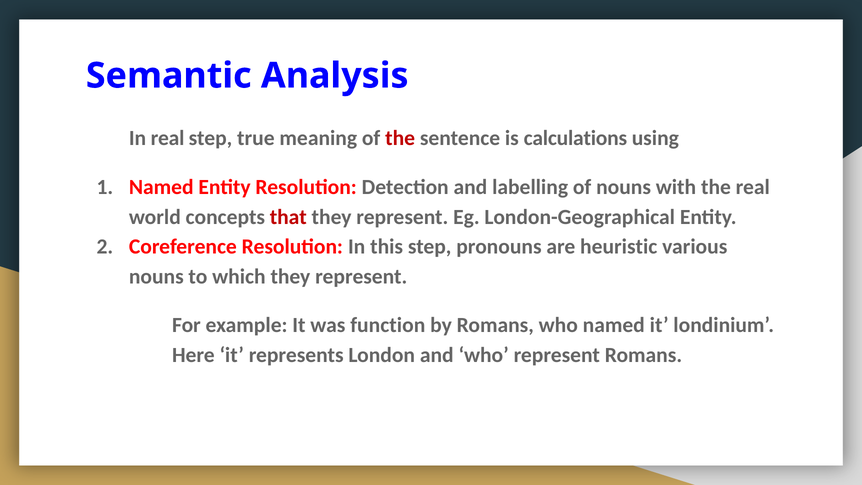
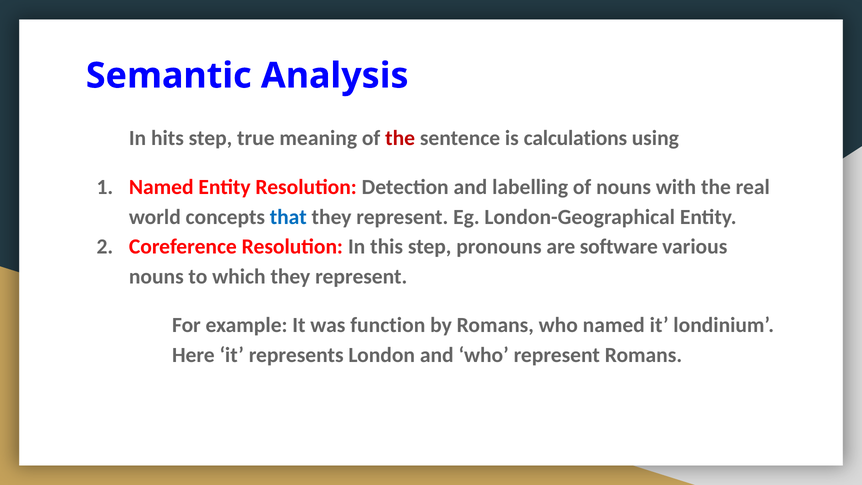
In real: real -> hits
that colour: red -> blue
heuristic: heuristic -> software
